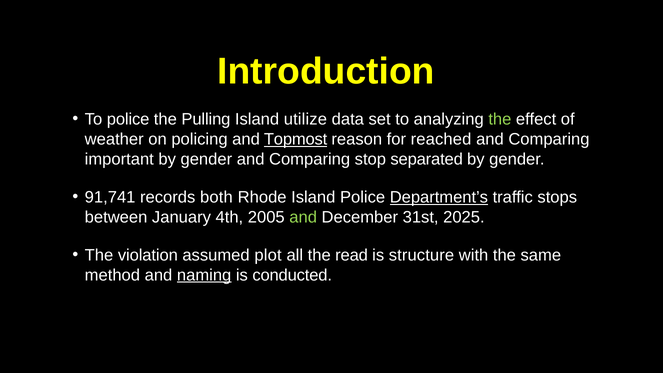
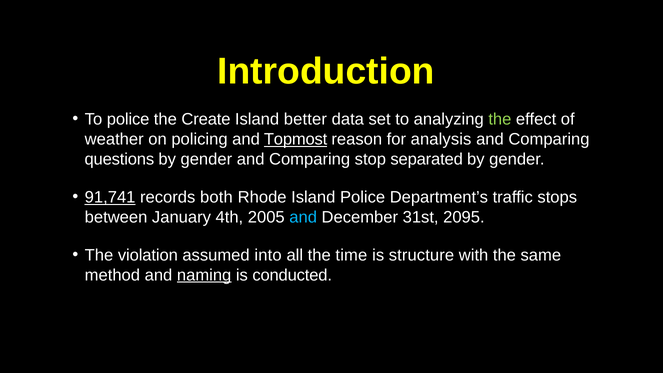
Pulling: Pulling -> Create
utilize: utilize -> better
reached: reached -> analysis
important: important -> questions
91,741 underline: none -> present
Department’s underline: present -> none
and at (303, 217) colour: light green -> light blue
2025: 2025 -> 2095
plot: plot -> into
read: read -> time
